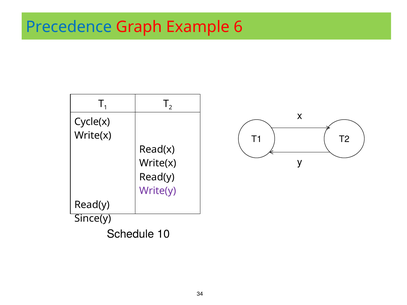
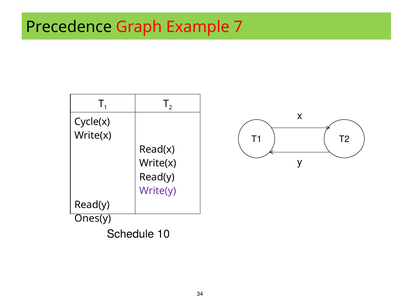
Precedence colour: blue -> black
6: 6 -> 7
Since(y: Since(y -> Ones(y
